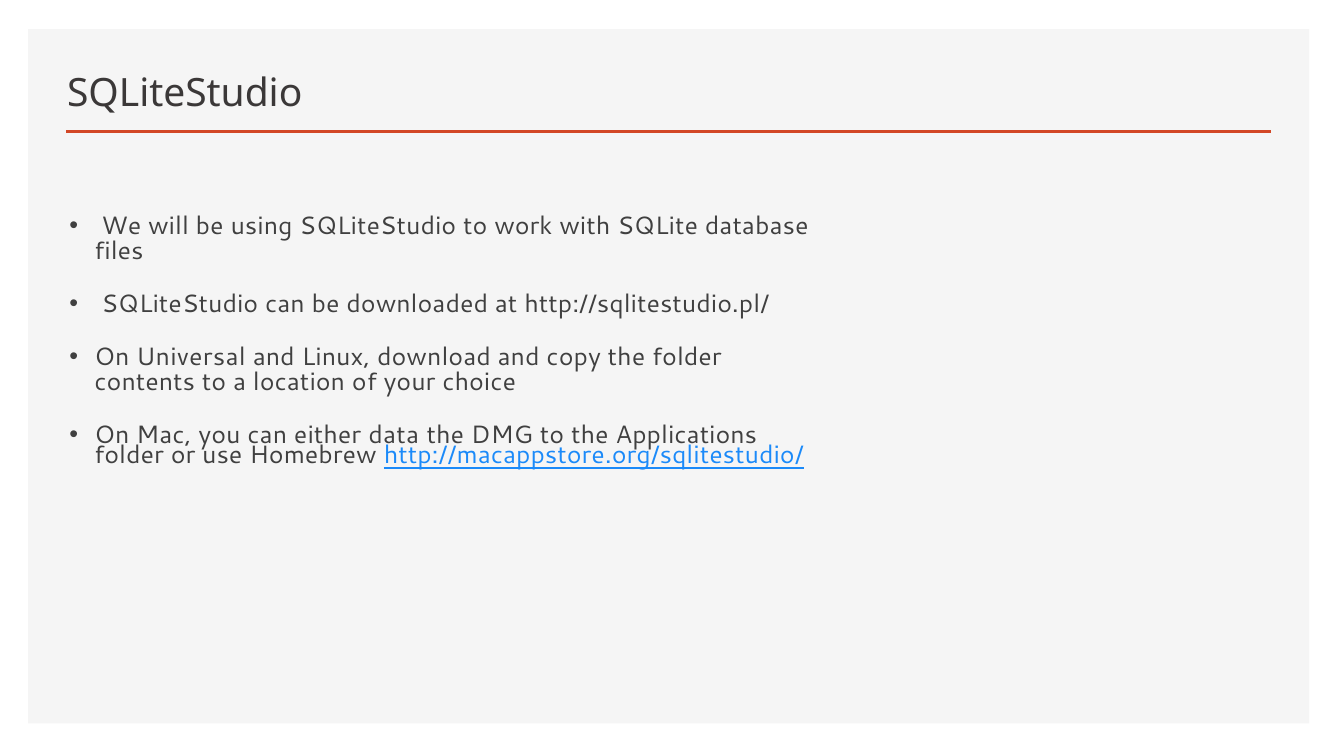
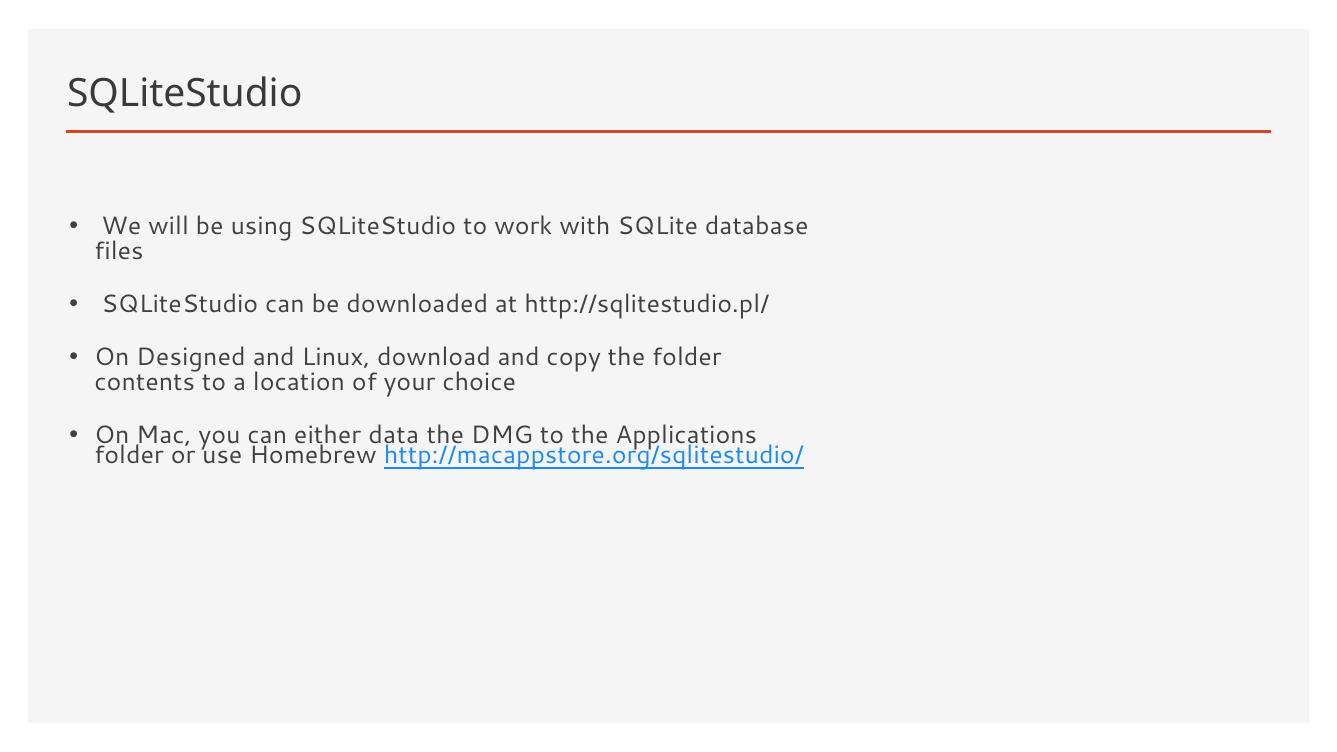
Universal: Universal -> Designed
